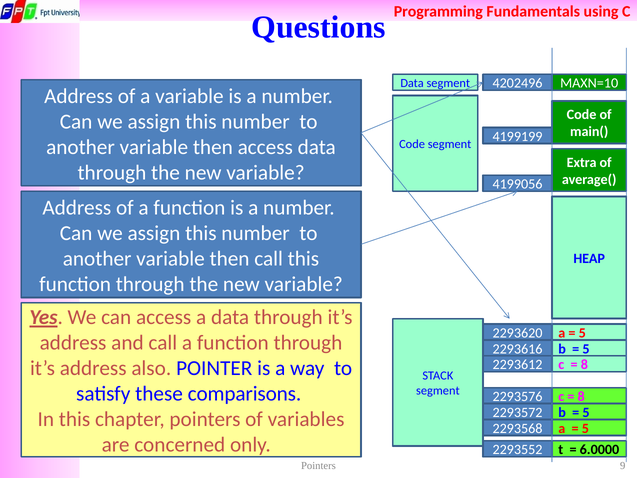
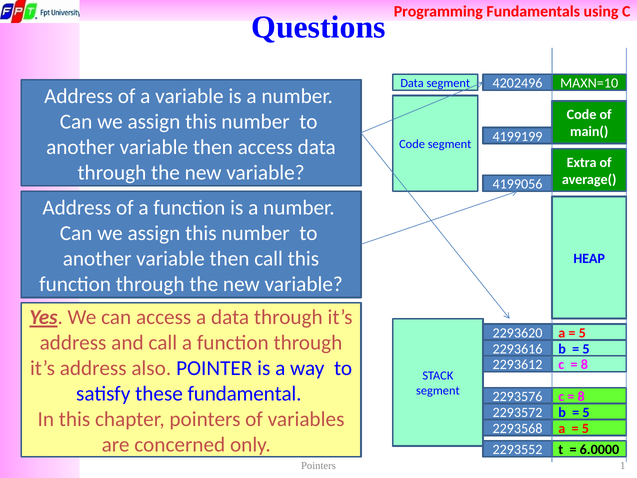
comparisons: comparisons -> fundamental
9: 9 -> 1
